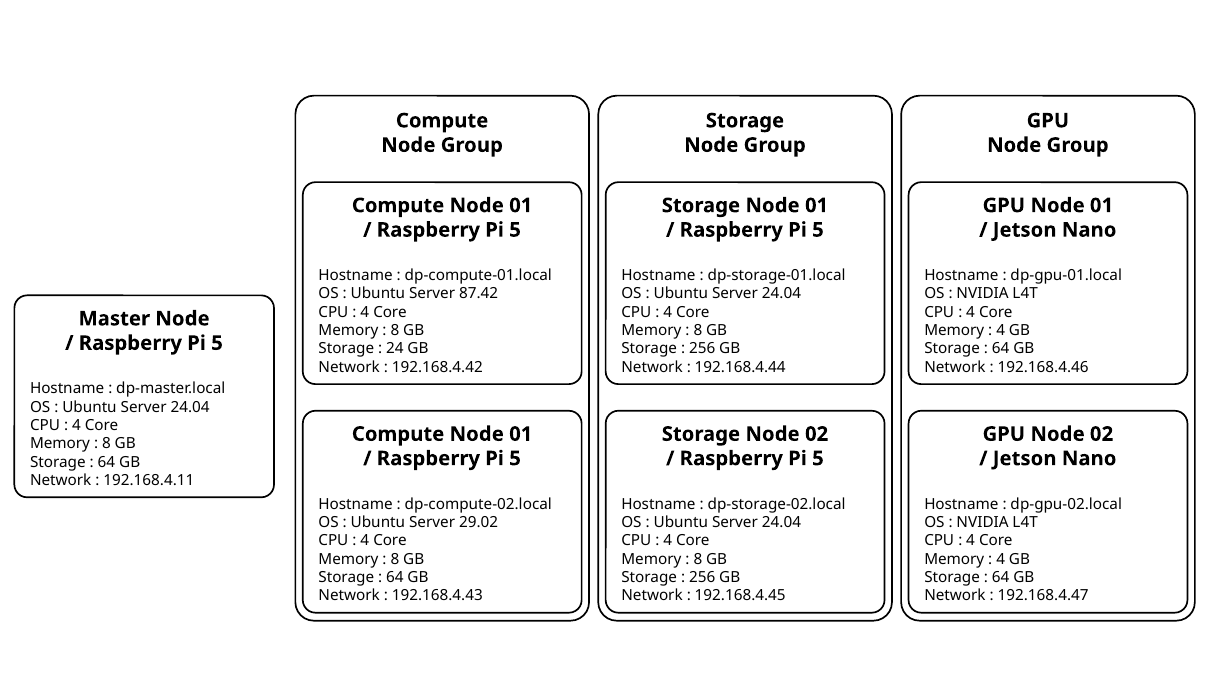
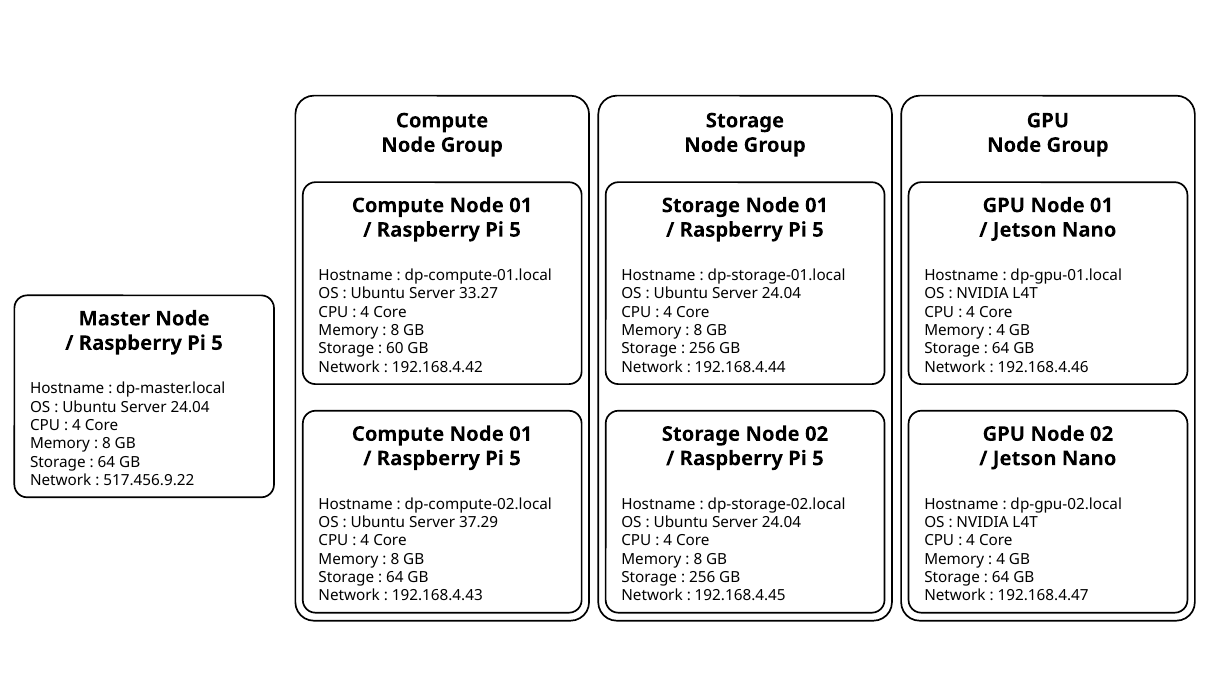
87.42: 87.42 -> 33.27
24: 24 -> 60
192.168.4.11: 192.168.4.11 -> 517.456.9.22
29.02: 29.02 -> 37.29
